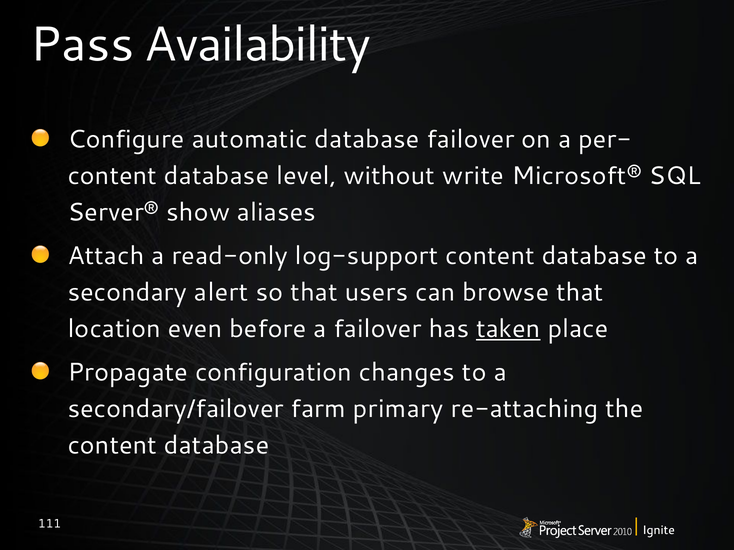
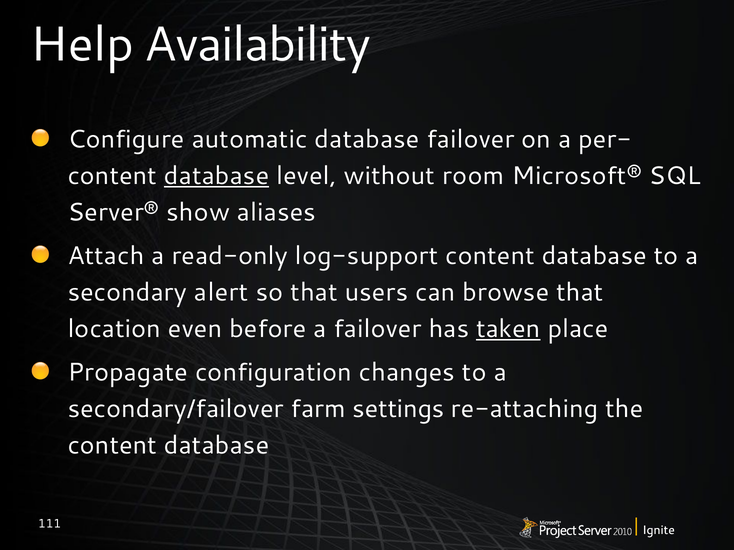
Pass: Pass -> Help
database at (217, 176) underline: none -> present
write: write -> room
primary: primary -> settings
